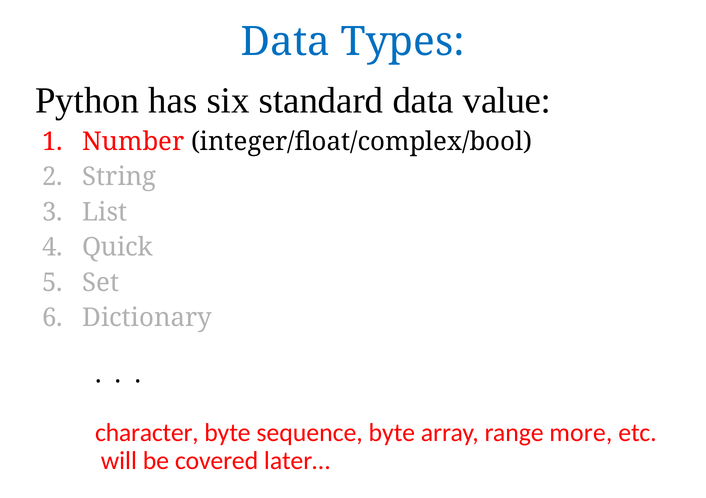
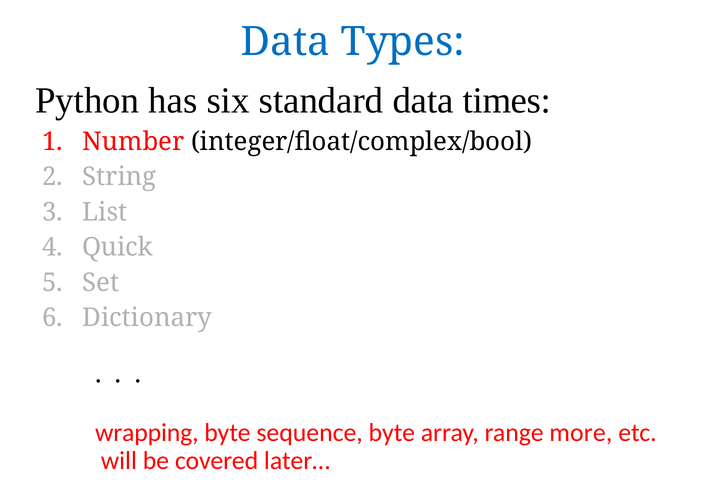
value: value -> times
character: character -> wrapping
